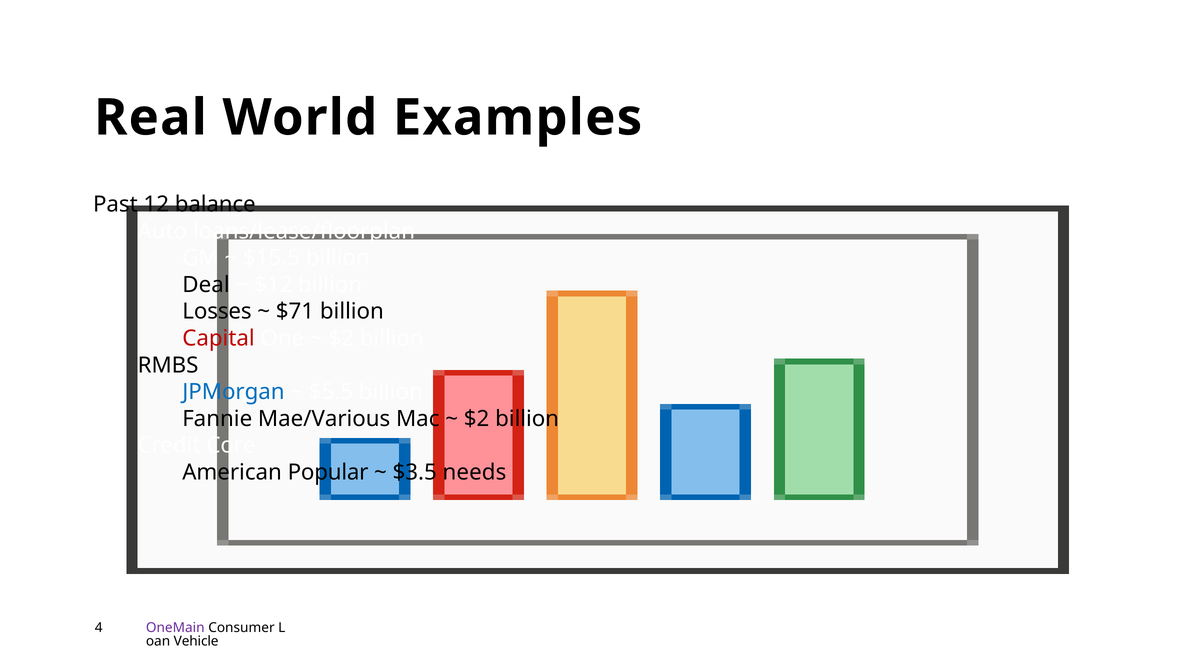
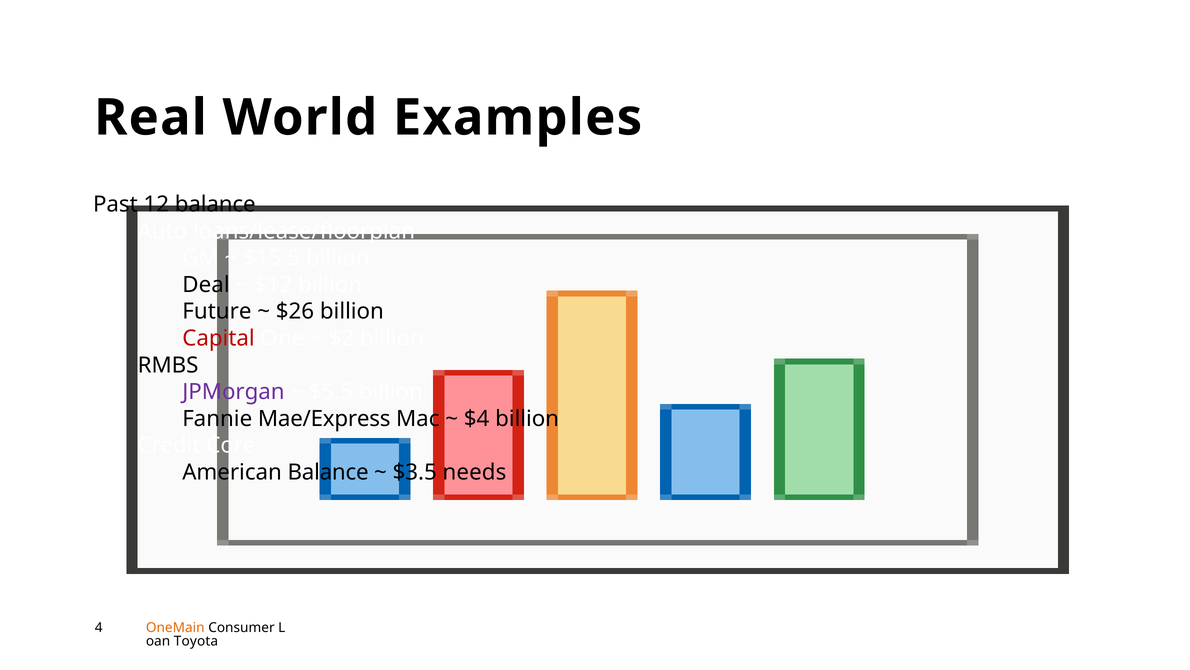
Losses: Losses -> Future
$71: $71 -> $26
JPMorgan colour: blue -> purple
Mae/Various: Mae/Various -> Mae/Express
$2 at (477, 418): $2 -> $4
American Popular: Popular -> Balance
OneMain colour: purple -> orange
Vehicle: Vehicle -> Toyota
